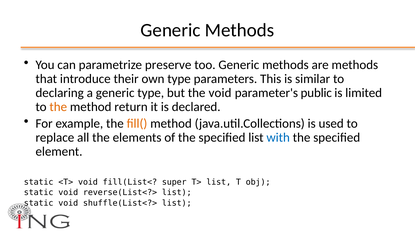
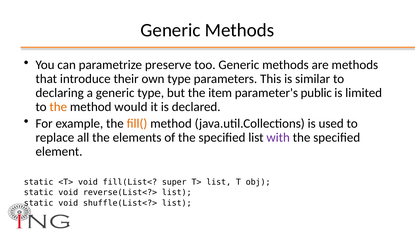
the void: void -> item
return: return -> would
with colour: blue -> purple
